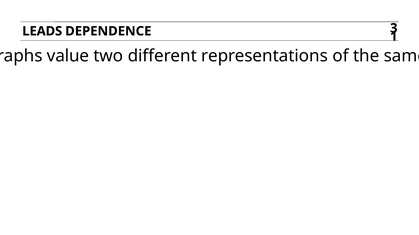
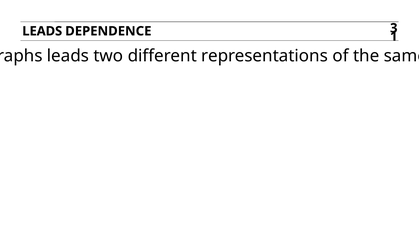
value at (68, 56): value -> leads
